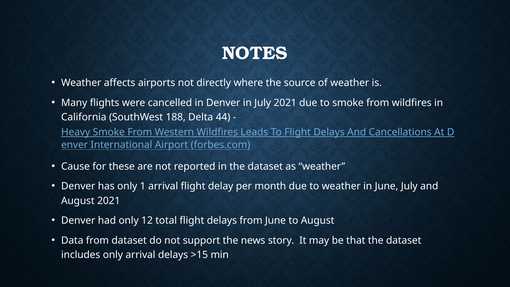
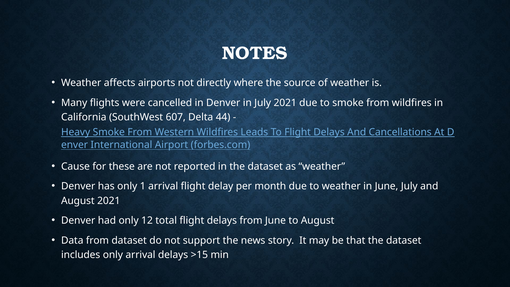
188: 188 -> 607
